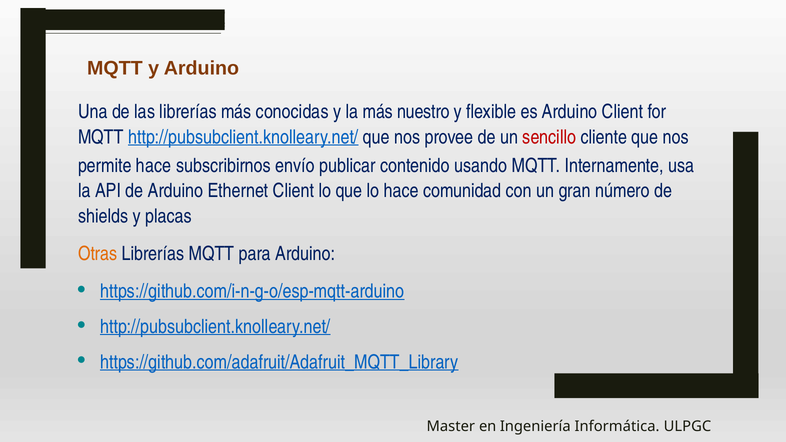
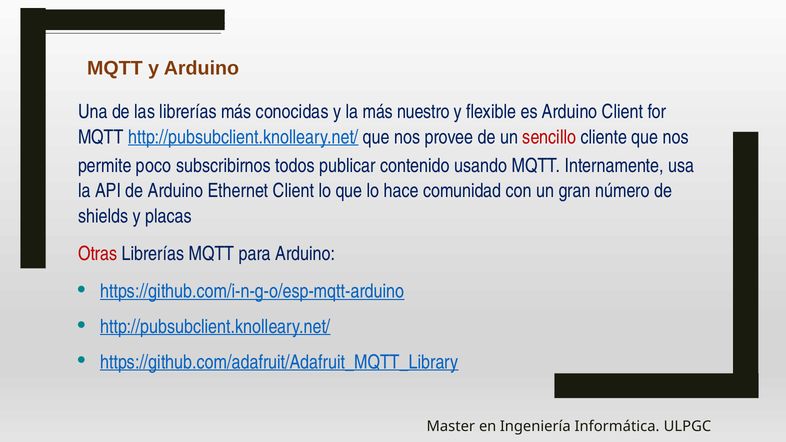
permite hace: hace -> poco
envío: envío -> todos
Otras colour: orange -> red
